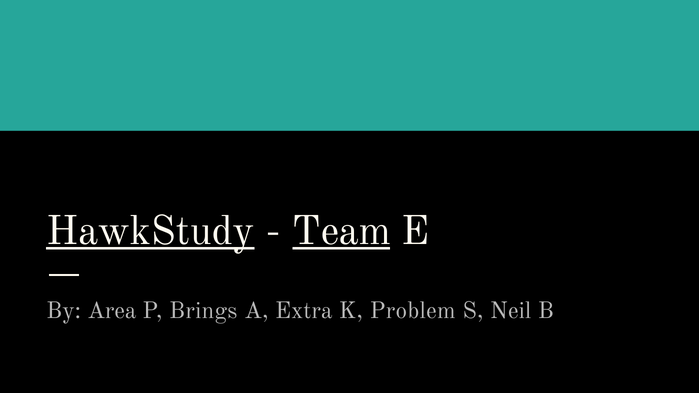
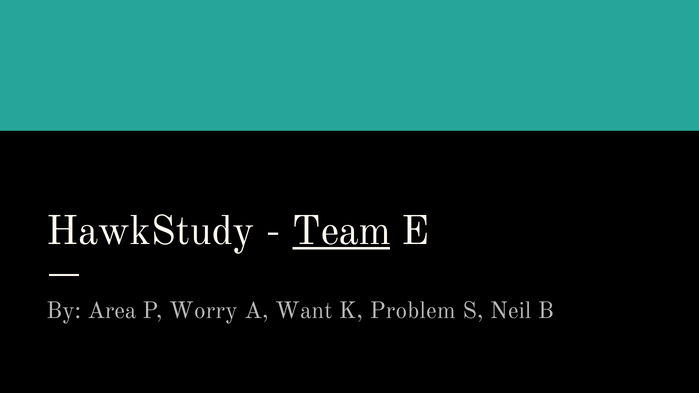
HawkStudy underline: present -> none
Brings: Brings -> Worry
Extra: Extra -> Want
